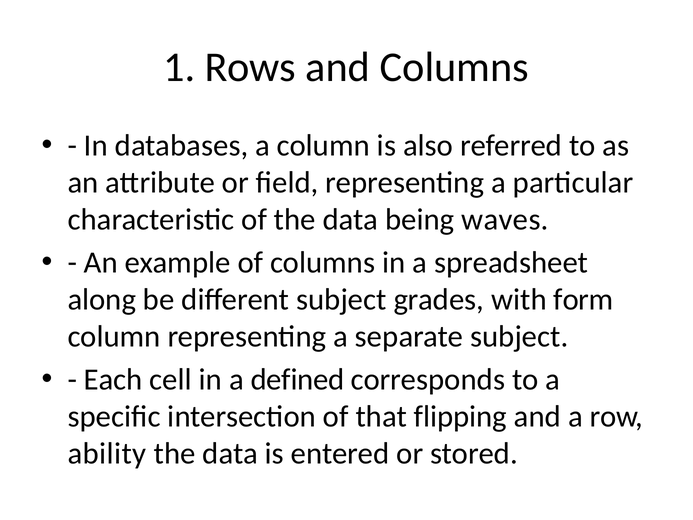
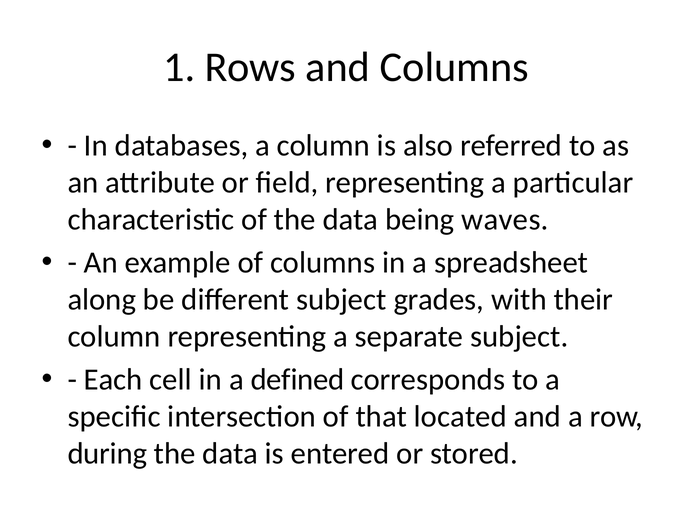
form: form -> their
flipping: flipping -> located
ability: ability -> during
